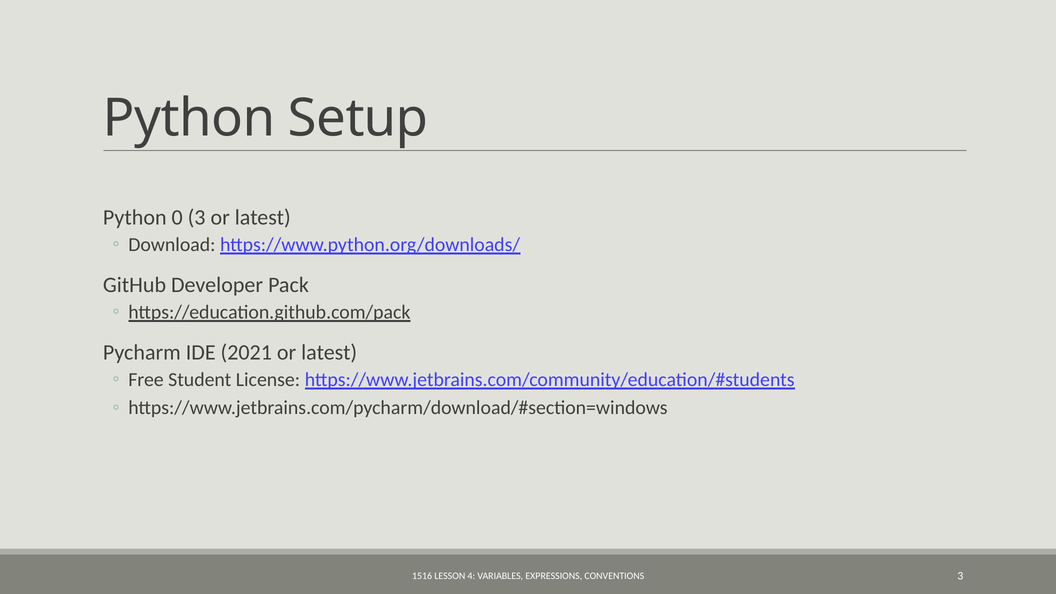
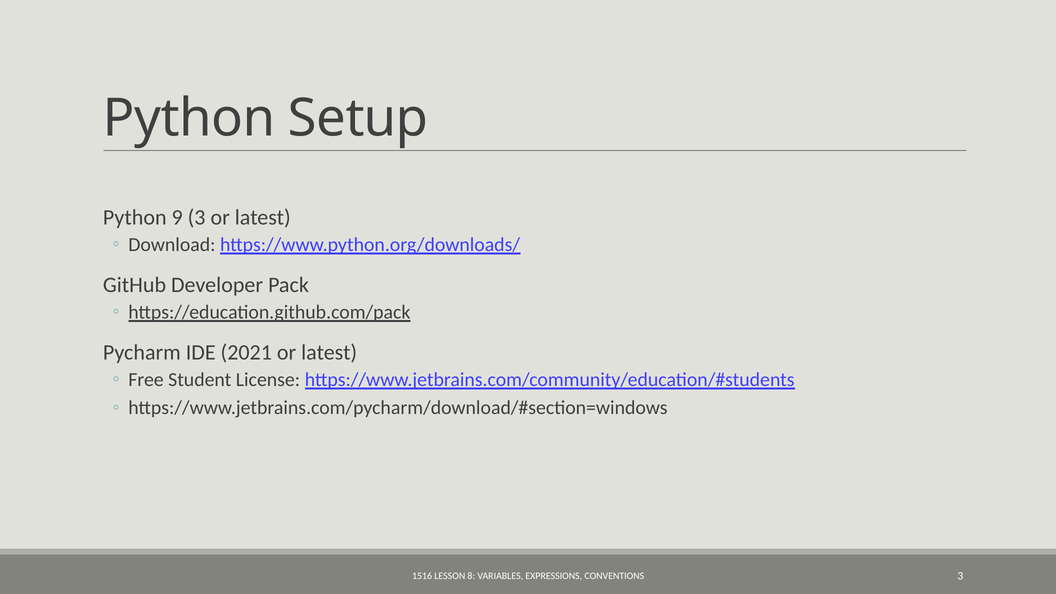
0: 0 -> 9
4: 4 -> 8
